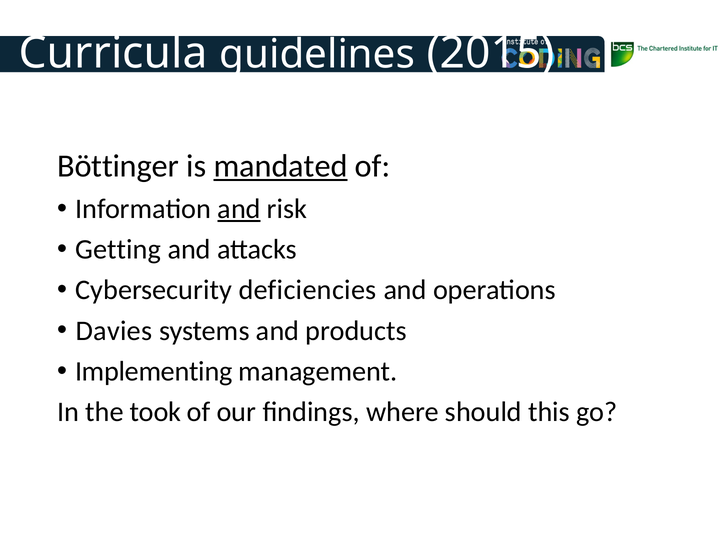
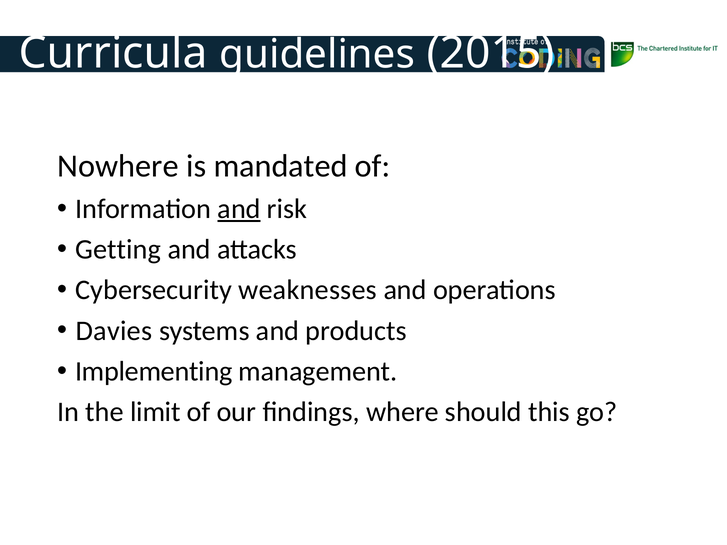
Böttinger: Böttinger -> Nowhere
mandated underline: present -> none
deficiencies: deficiencies -> weaknesses
took: took -> limit
